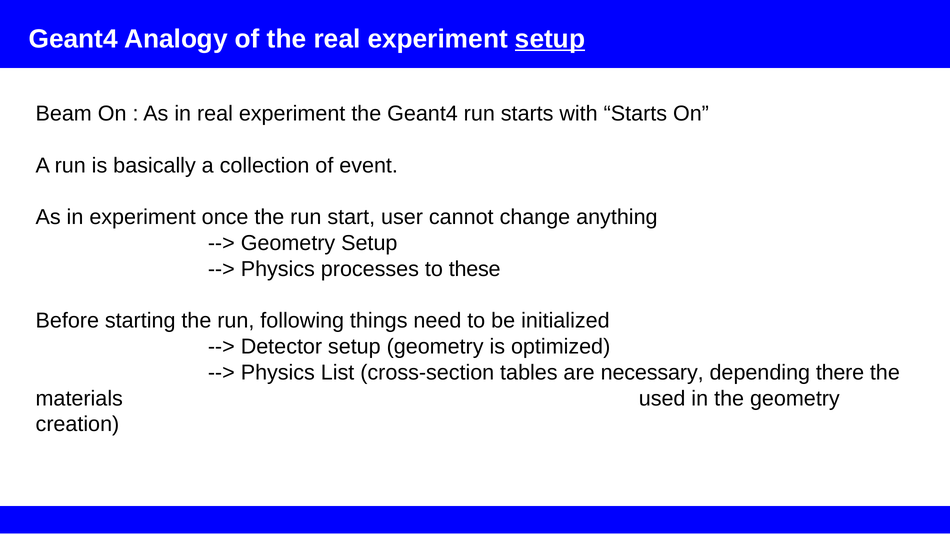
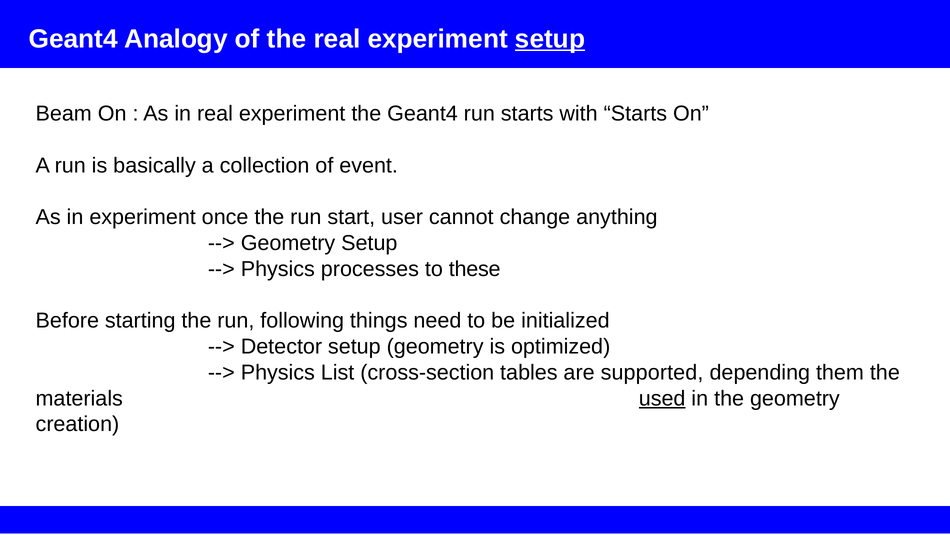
necessary: necessary -> supported
there: there -> them
used underline: none -> present
